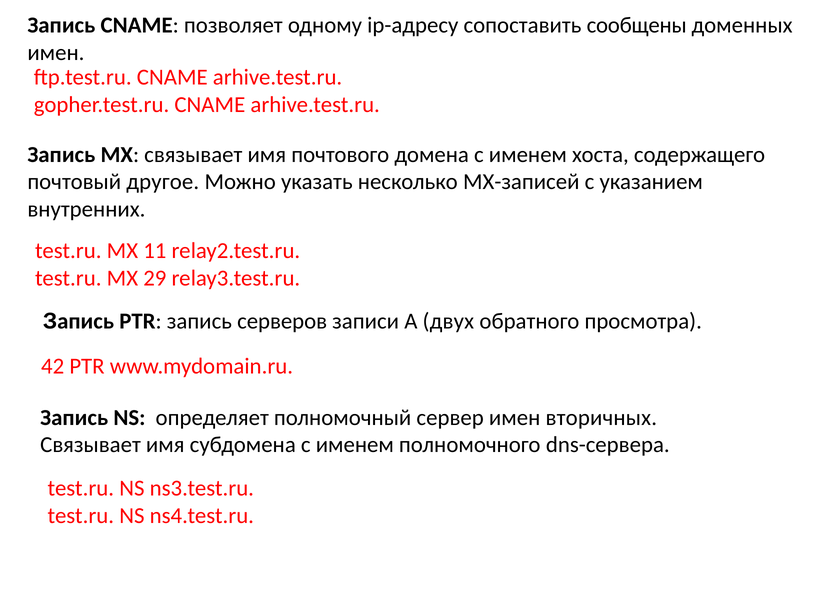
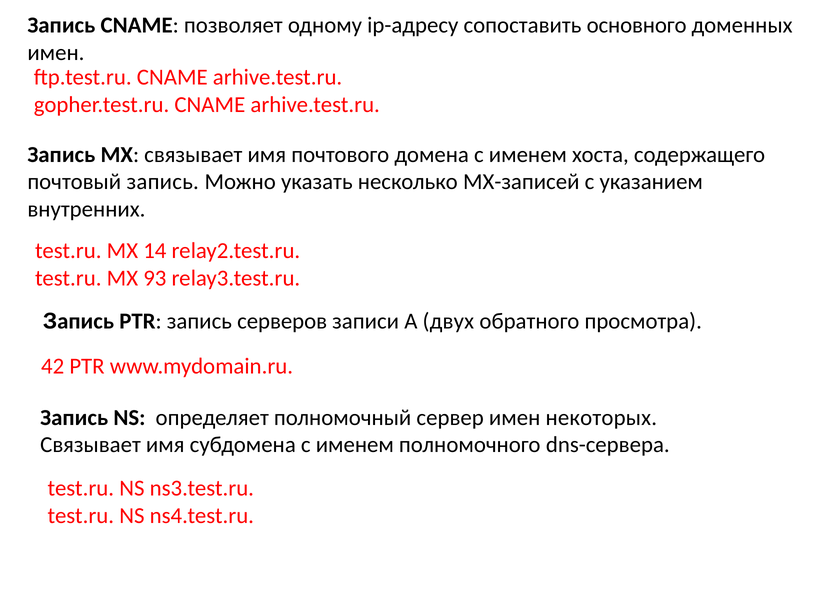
сообщены: сообщены -> основного
почтовый другое: другое -> запись
11: 11 -> 14
29: 29 -> 93
вторичных: вторичных -> некоторых
